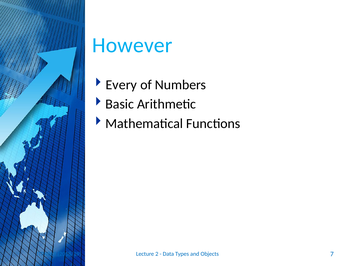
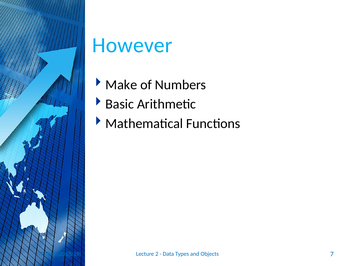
Every: Every -> Make
